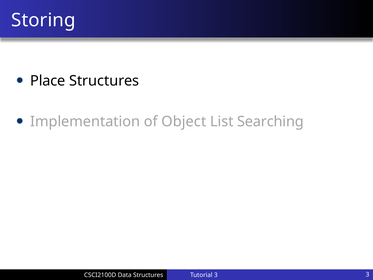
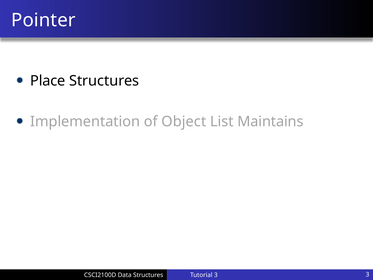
Storing: Storing -> Pointer
Searching: Searching -> Maintains
